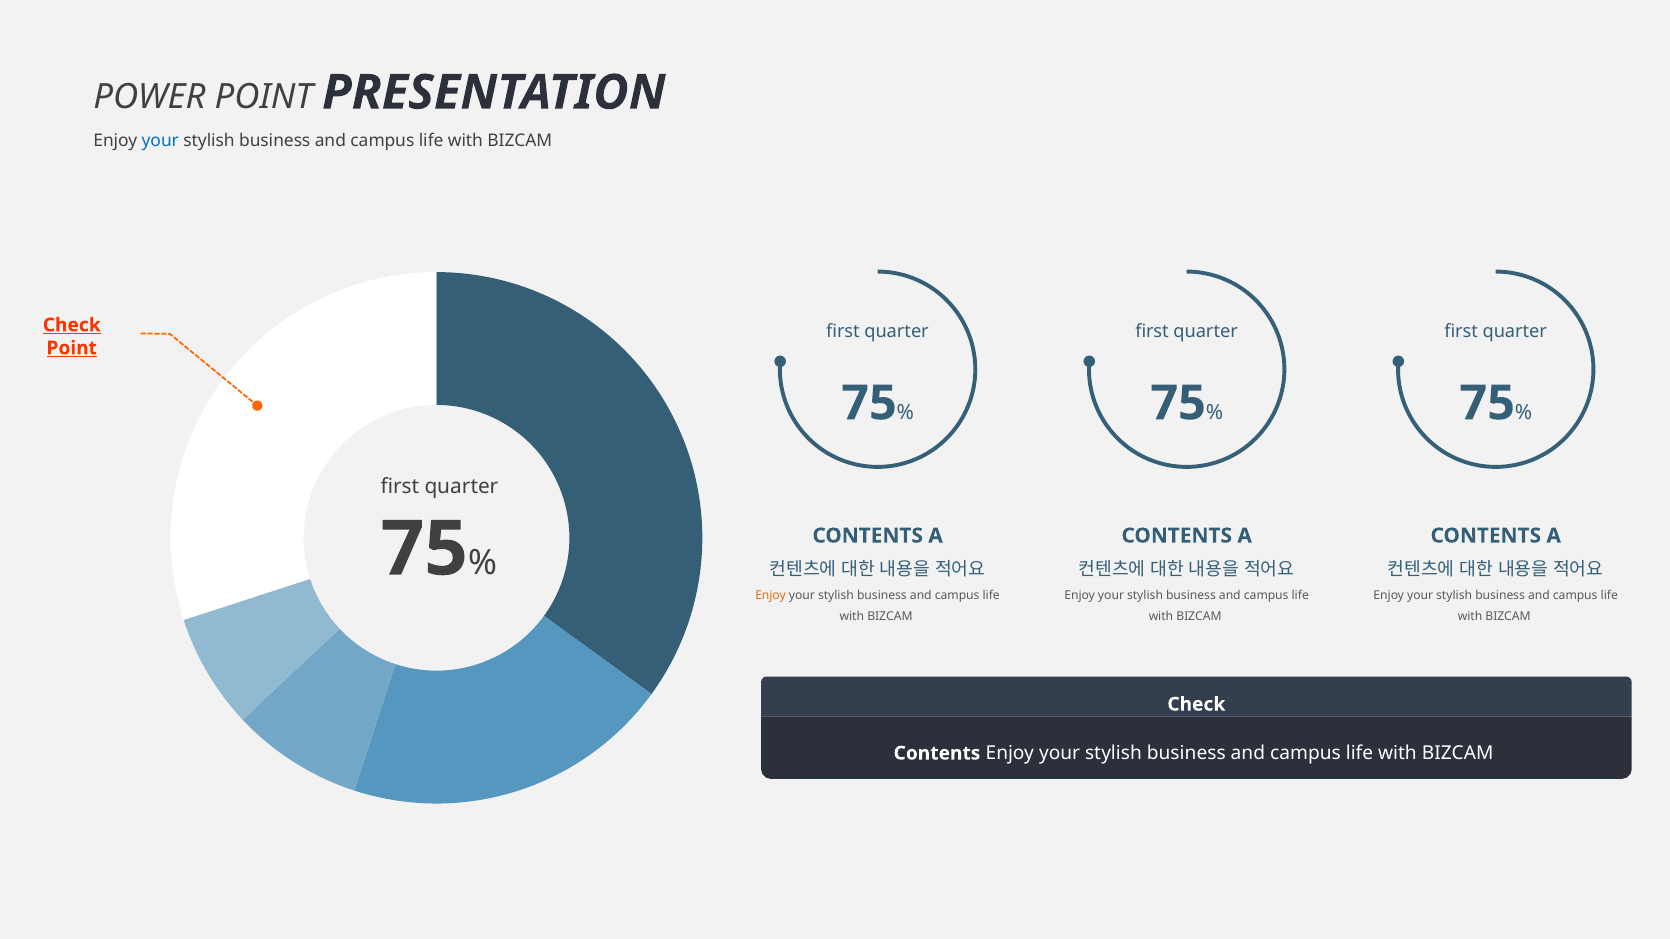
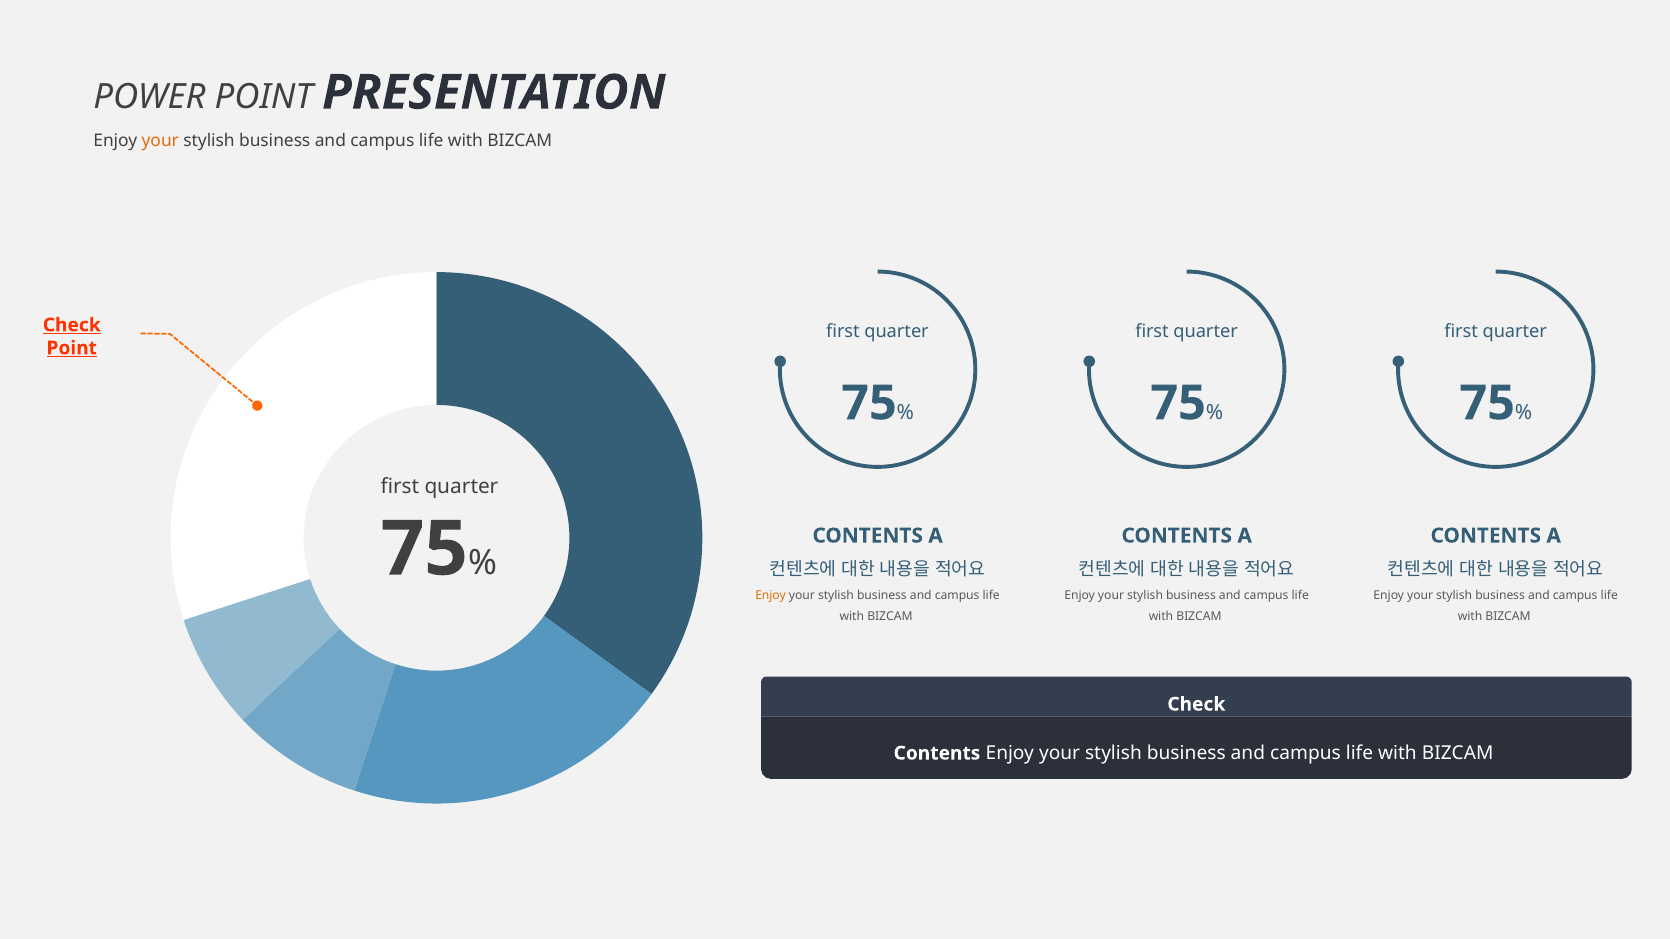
your at (160, 141) colour: blue -> orange
